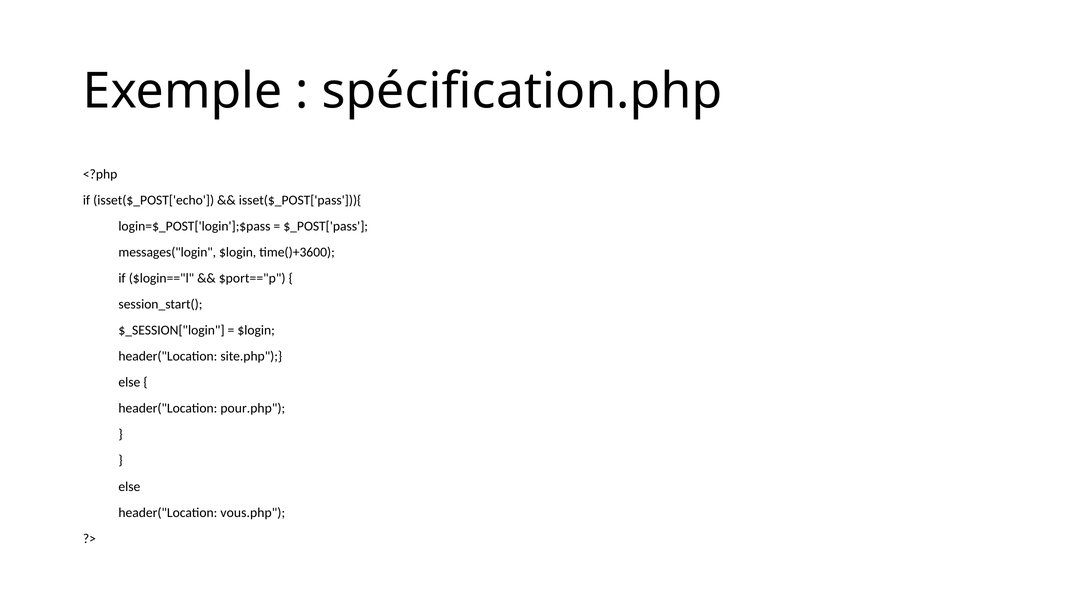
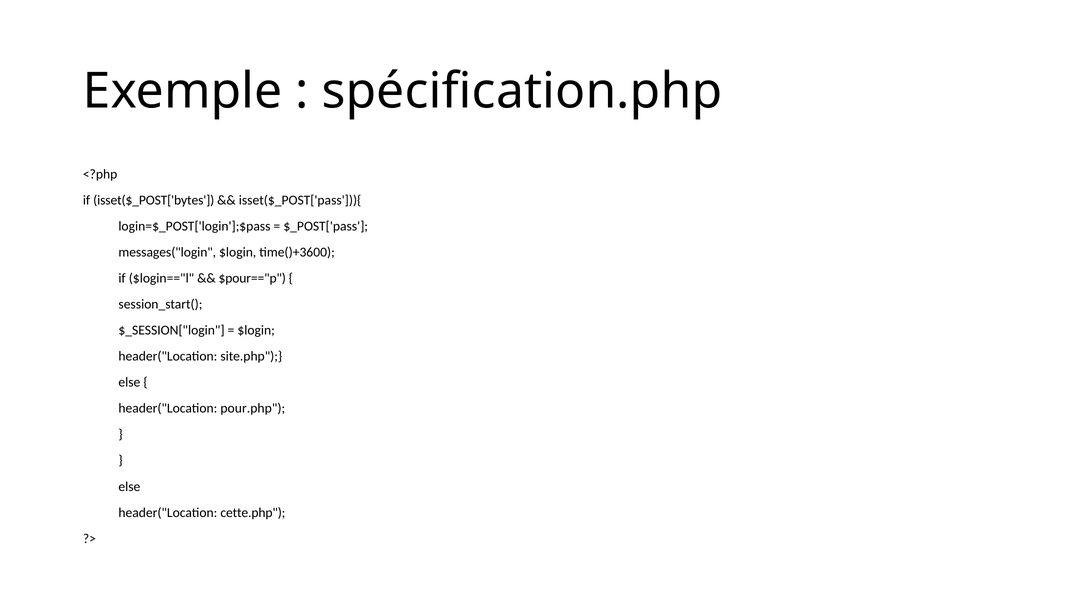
isset($_POST['echo: isset($_POST['echo -> isset($_POST['bytes
$port=="p: $port=="p -> $pour=="p
vous.php: vous.php -> cette.php
